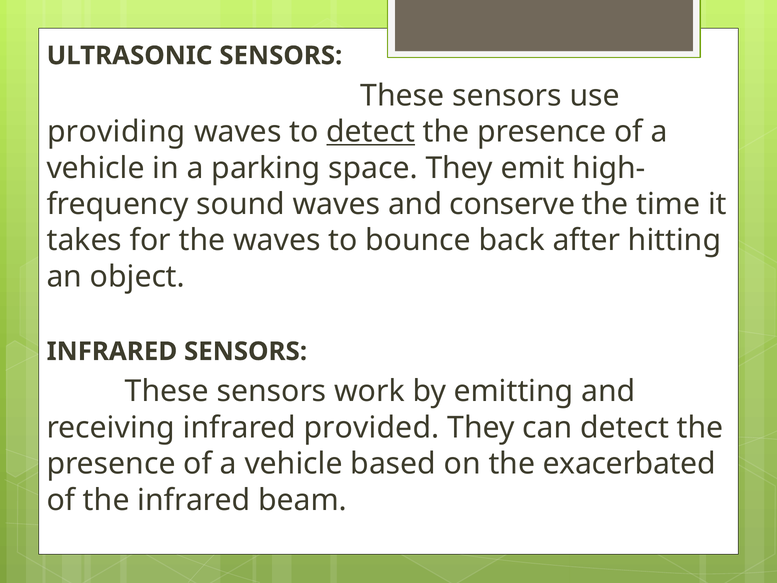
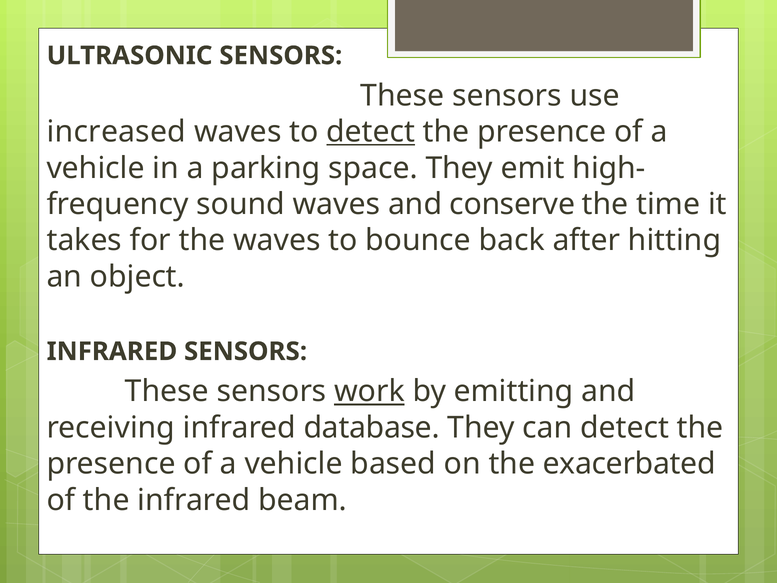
providing: providing -> increased
work underline: none -> present
provided: provided -> database
